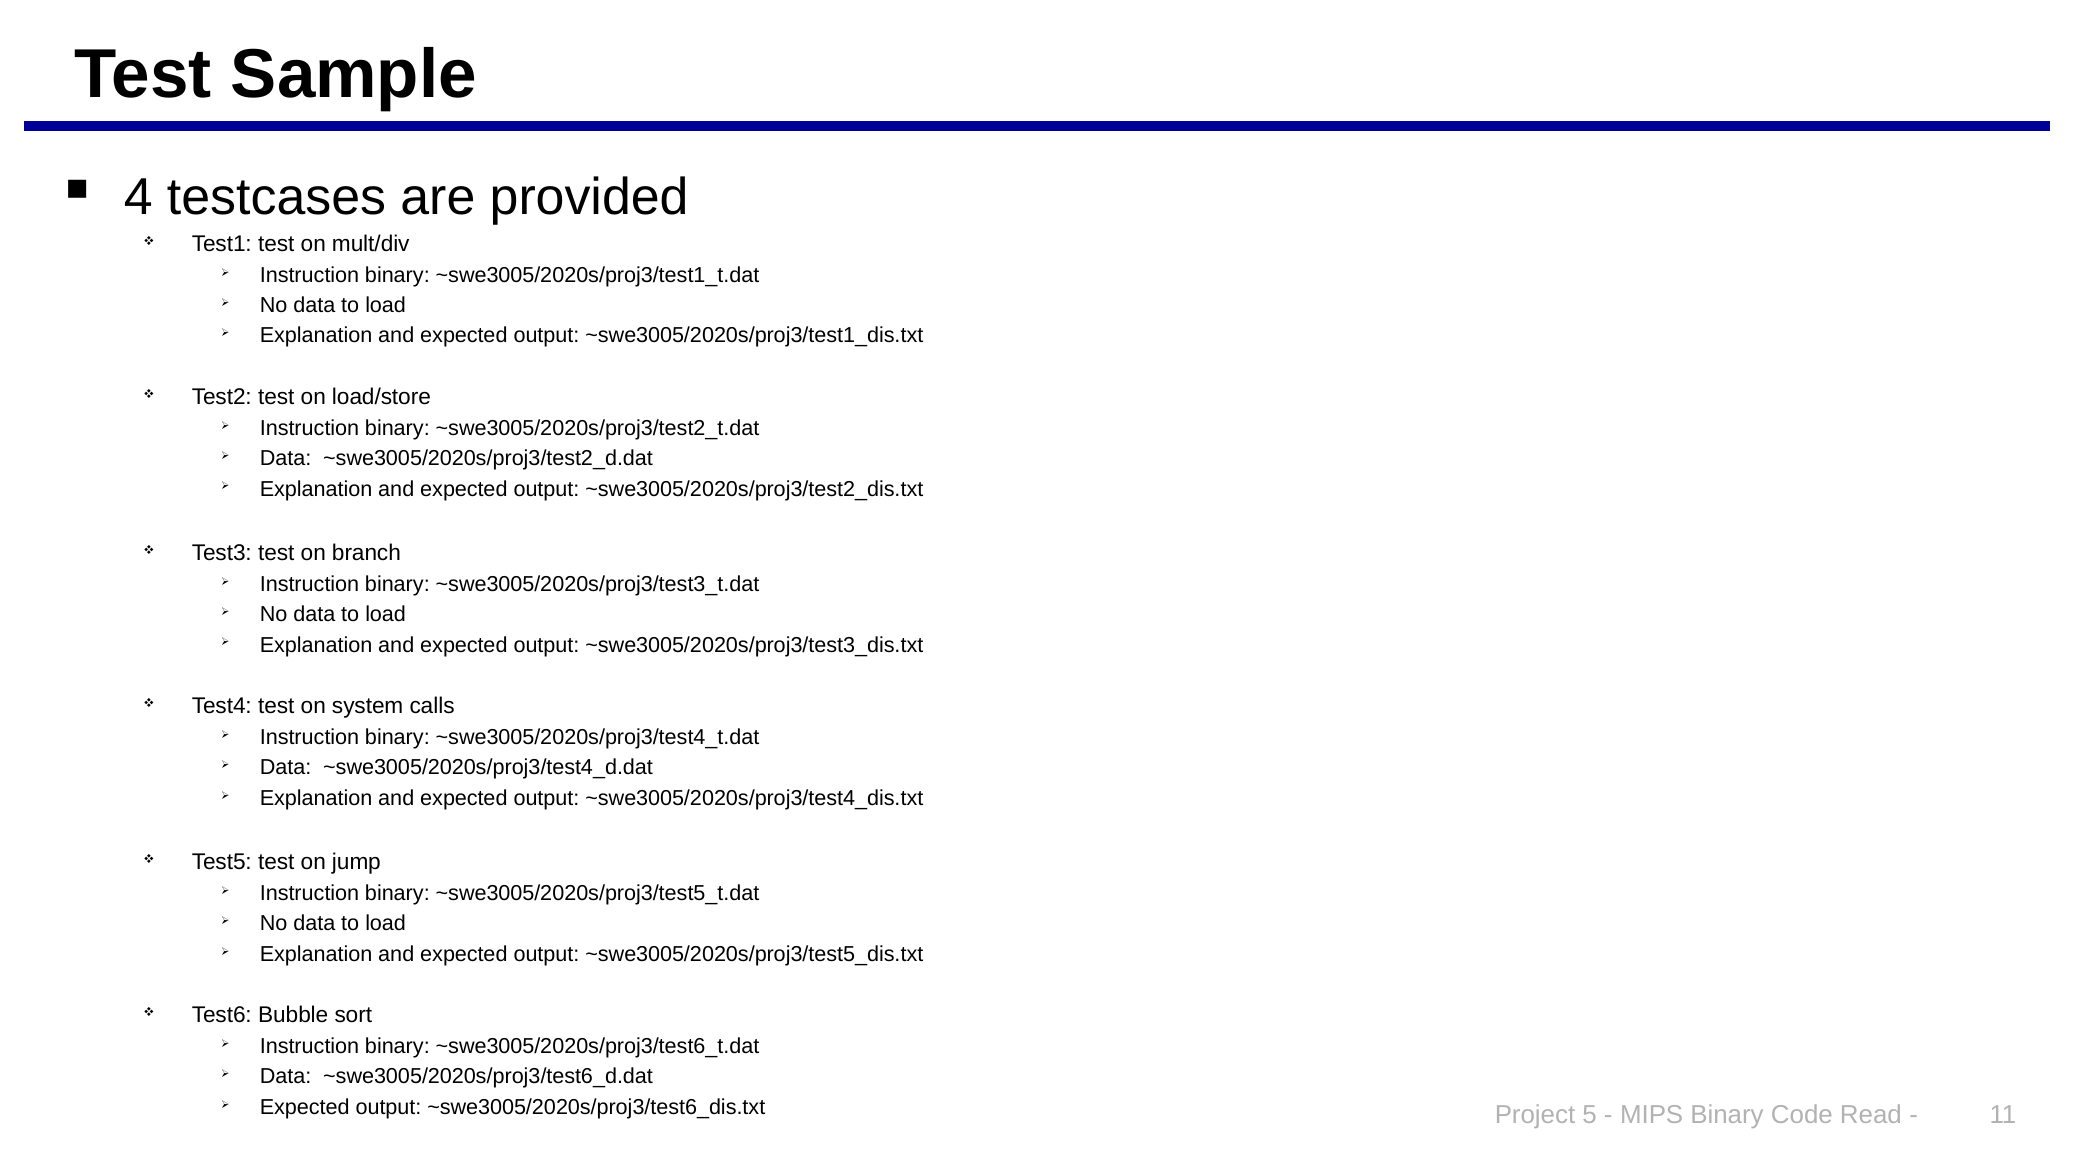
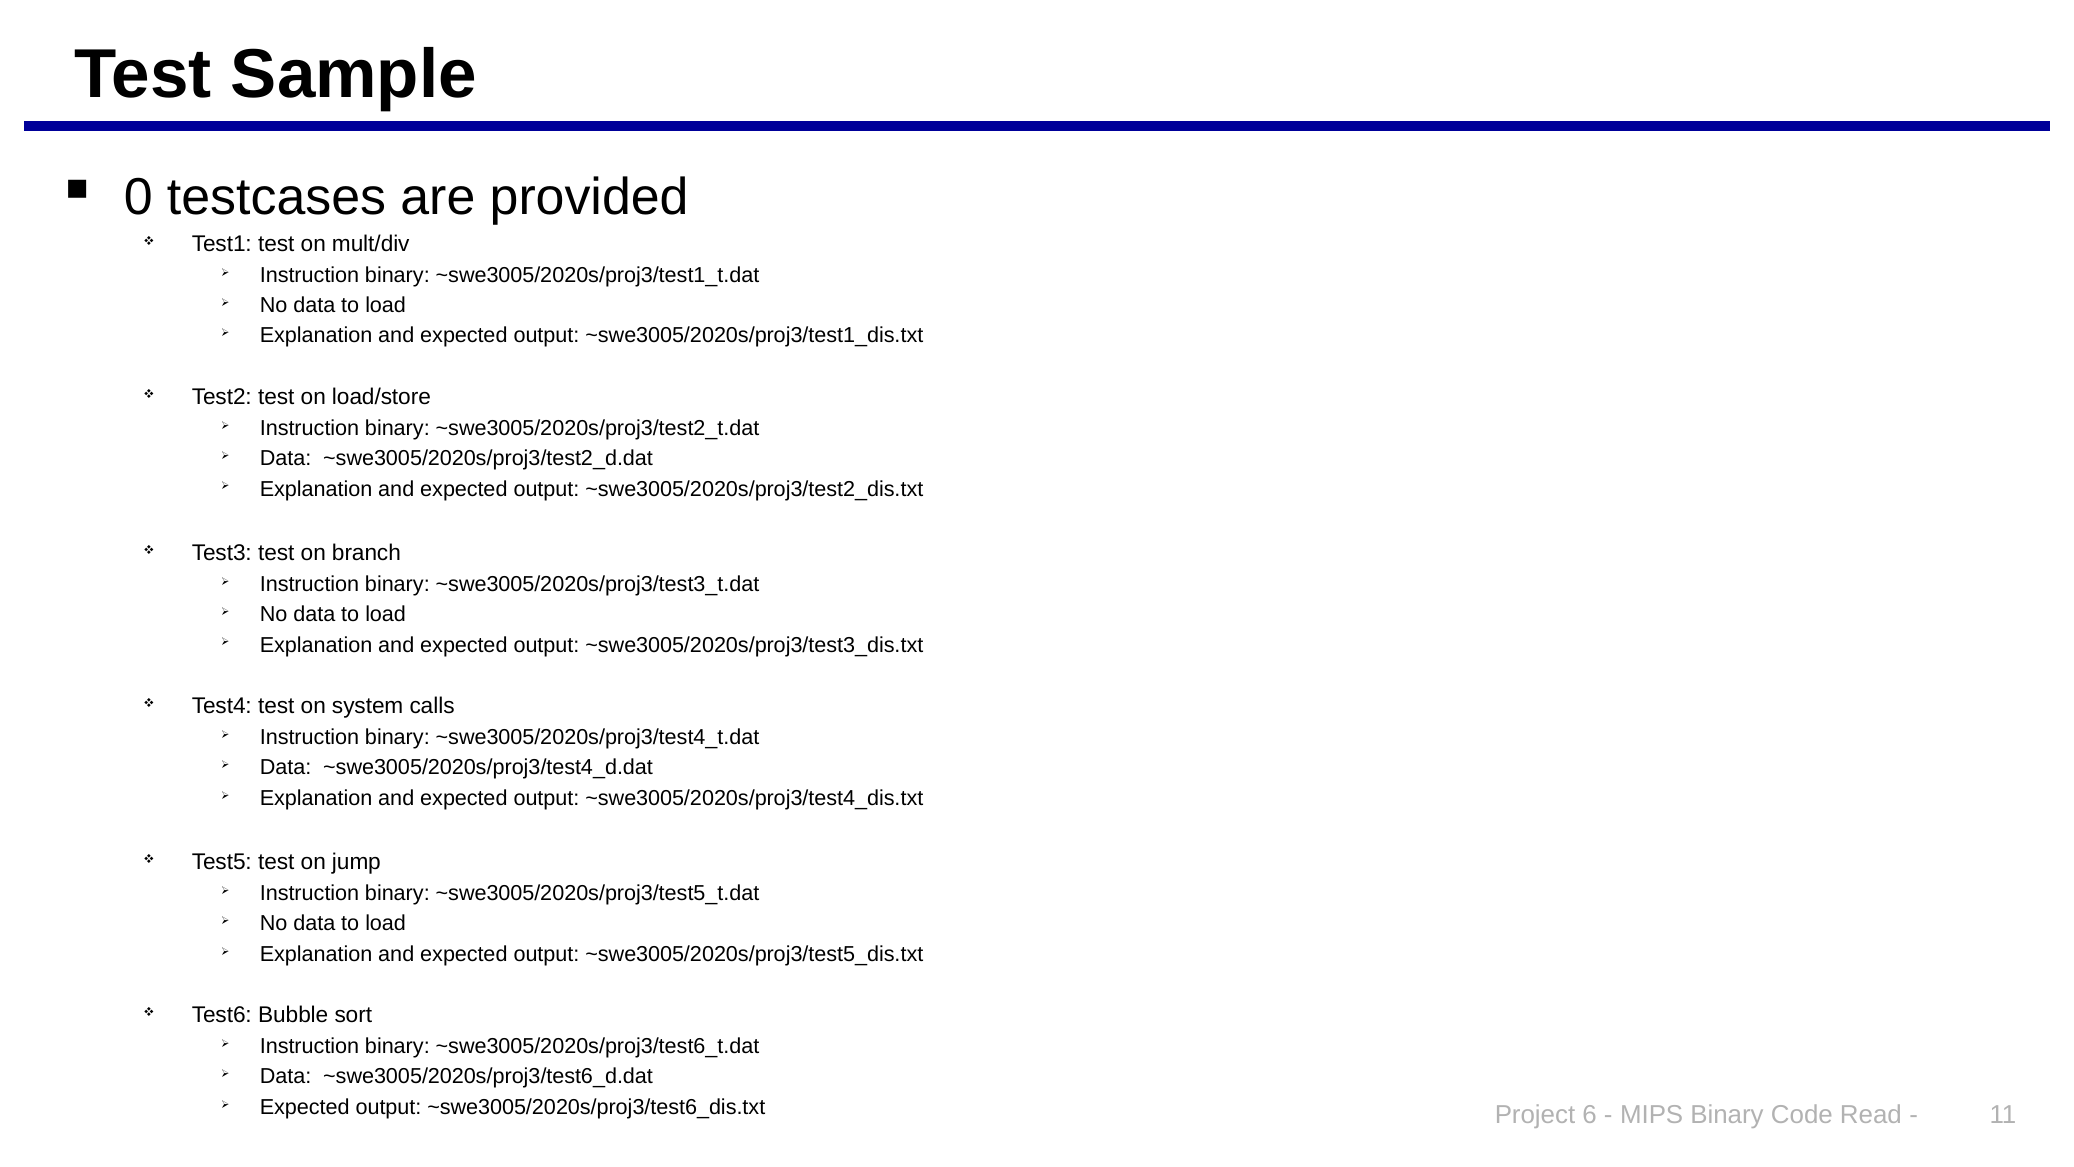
4: 4 -> 0
5: 5 -> 6
